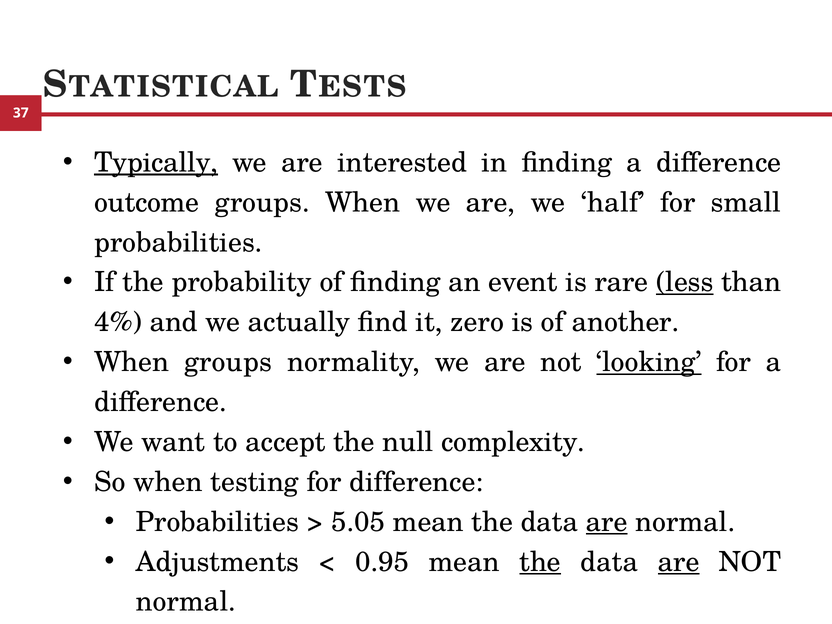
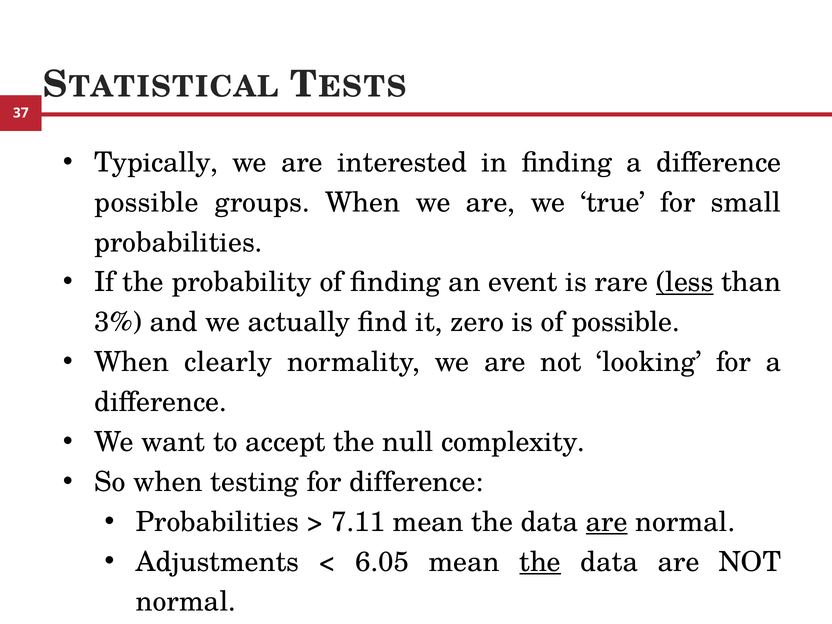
Typically underline: present -> none
outcome at (147, 202): outcome -> possible
half: half -> true
4%: 4% -> 3%
of another: another -> possible
When groups: groups -> clearly
looking underline: present -> none
5.05: 5.05 -> 7.11
0.95: 0.95 -> 6.05
are at (679, 562) underline: present -> none
